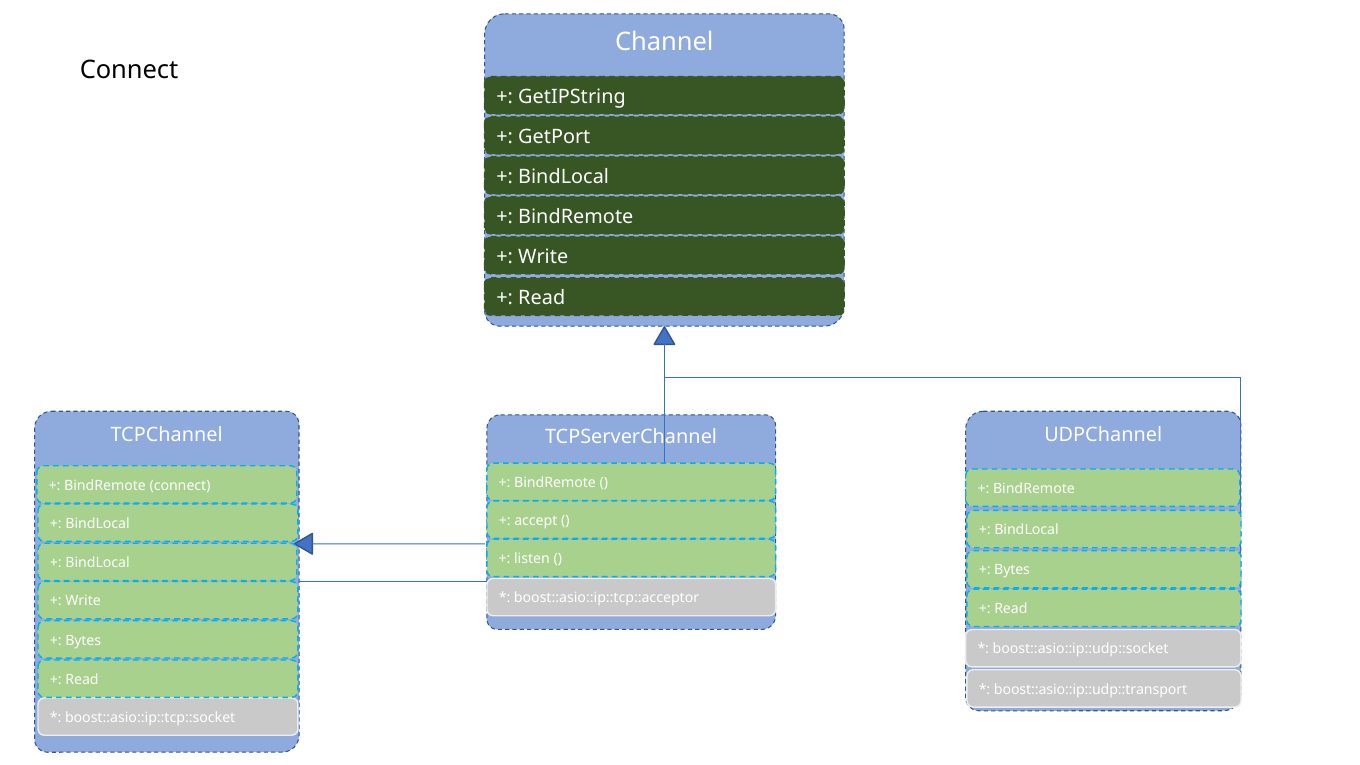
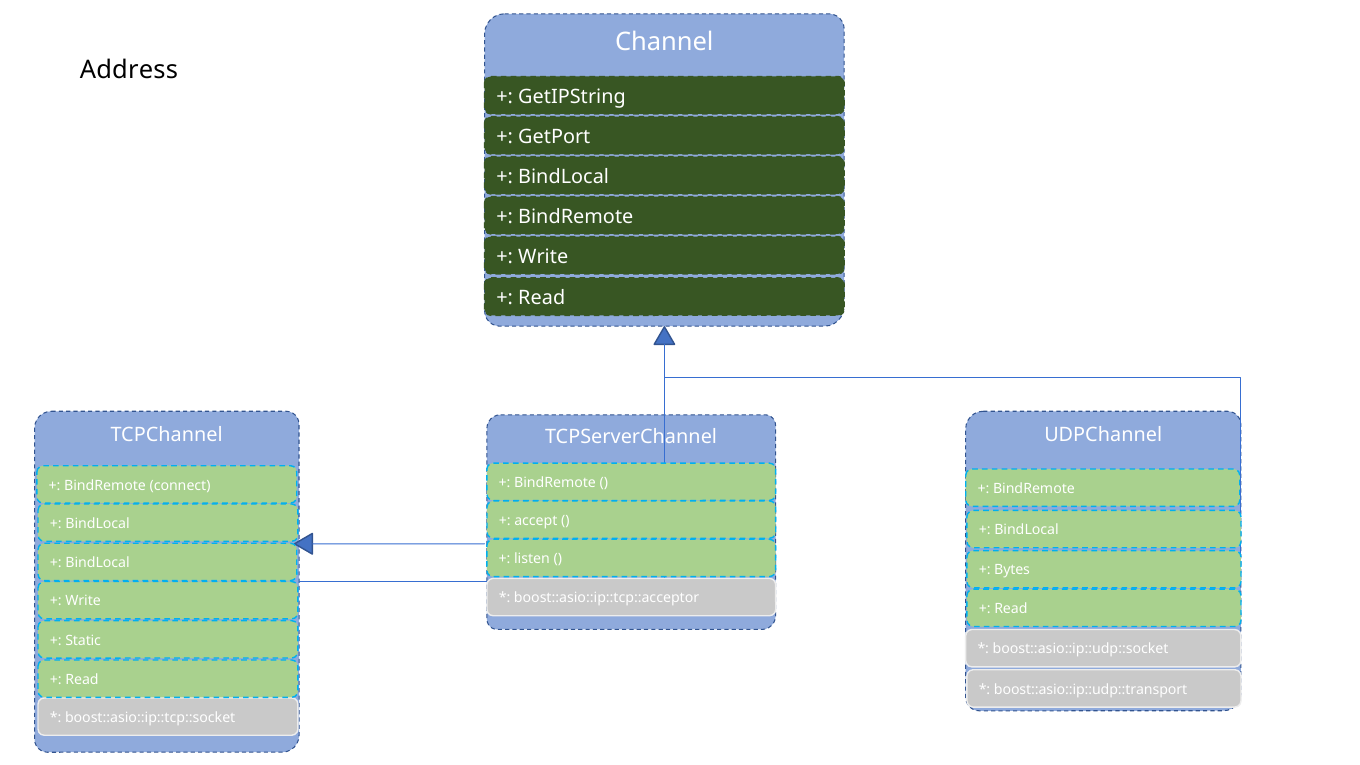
Connect at (129, 70): Connect -> Address
Bytes at (83, 640): Bytes -> Static
